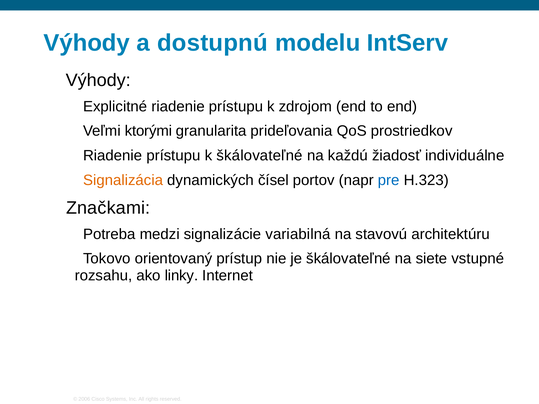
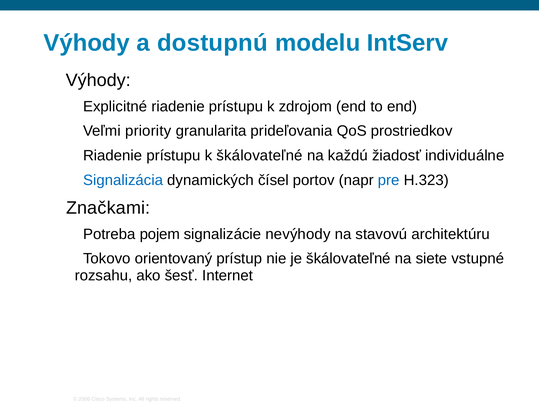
ktorými: ktorými -> priority
Signalizácia colour: orange -> blue
medzi: medzi -> pojem
variabilná: variabilná -> nevýhody
linky: linky -> šesť
